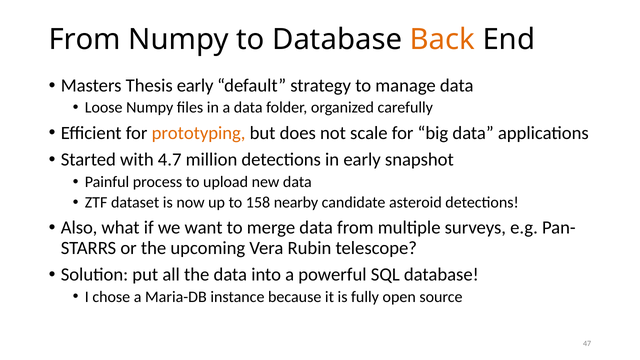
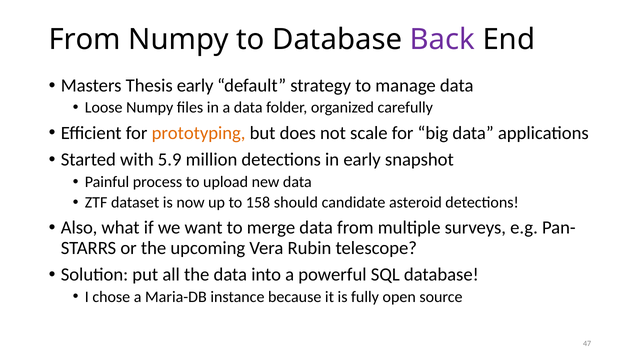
Back colour: orange -> purple
4.7: 4.7 -> 5.9
nearby: nearby -> should
